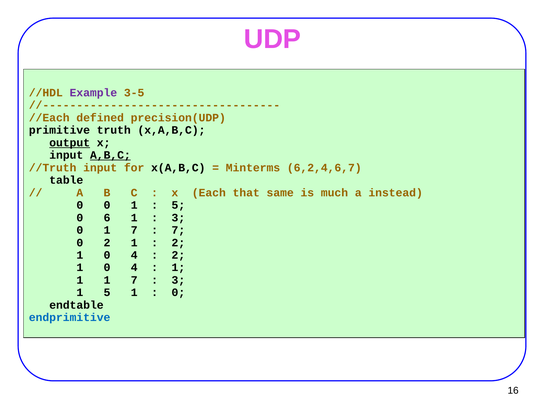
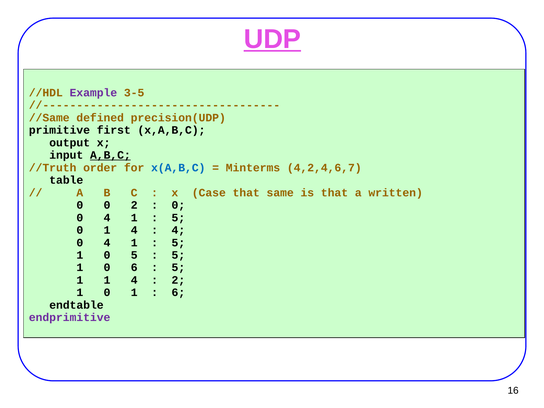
UDP underline: none -> present
//Each: //Each -> //Same
truth: truth -> first
output underline: present -> none
//Truth input: input -> order
x(A,B,C colour: black -> blue
6,2,4,6,7: 6,2,4,6,7 -> 4,2,4,6,7
Each: Each -> Case
is much: much -> that
instead: instead -> written
0 0 1: 1 -> 2
5 at (178, 205): 5 -> 0
6 at (107, 218): 6 -> 4
3 at (178, 218): 3 -> 5
0 1 7: 7 -> 4
7 at (178, 230): 7 -> 4
2 at (107, 243): 2 -> 4
2 at (178, 243): 2 -> 5
4 at (134, 255): 4 -> 5
2 at (178, 255): 2 -> 5
4 at (134, 268): 4 -> 6
1 at (178, 268): 1 -> 5
1 1 7: 7 -> 4
3 at (178, 280): 3 -> 2
5 at (107, 293): 5 -> 0
0 at (178, 293): 0 -> 6
endprimitive colour: blue -> purple
